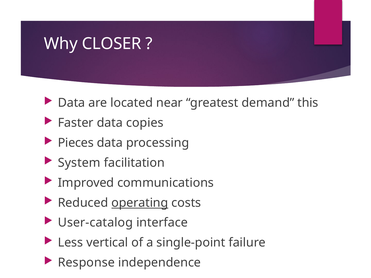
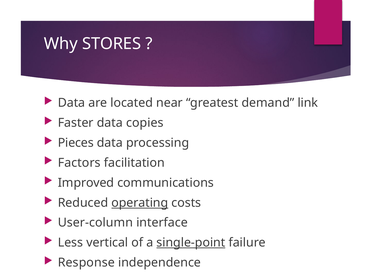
CLOSER: CLOSER -> STORES
this: this -> link
System: System -> Factors
User-catalog: User-catalog -> User-column
single-point underline: none -> present
